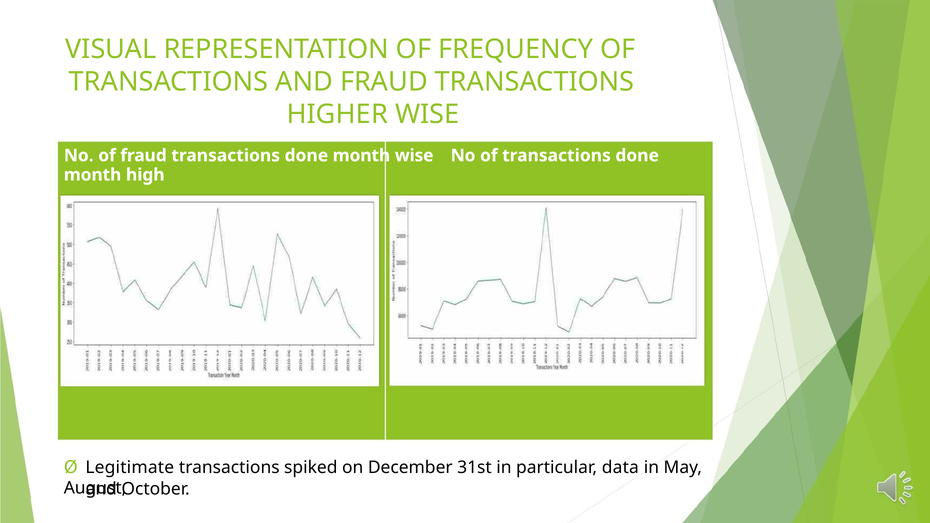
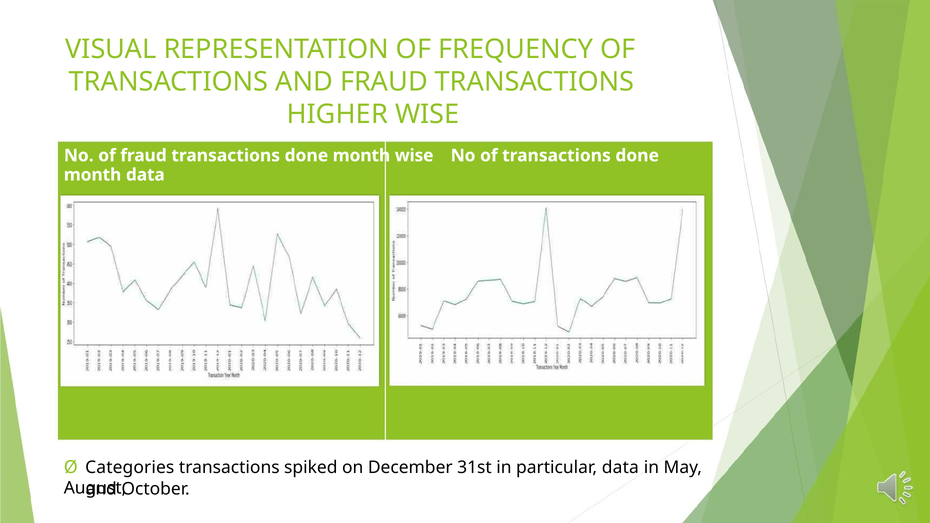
month high: high -> data
Legitimate: Legitimate -> Categories
